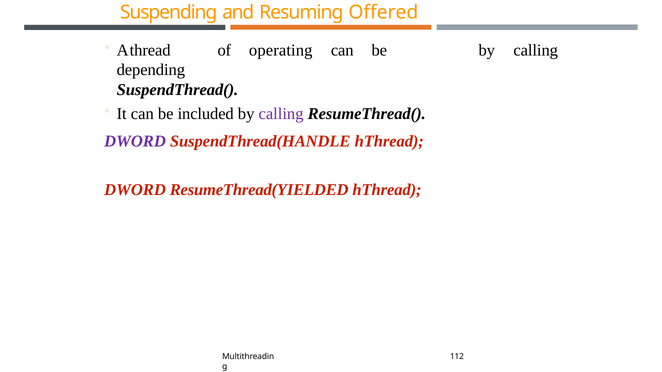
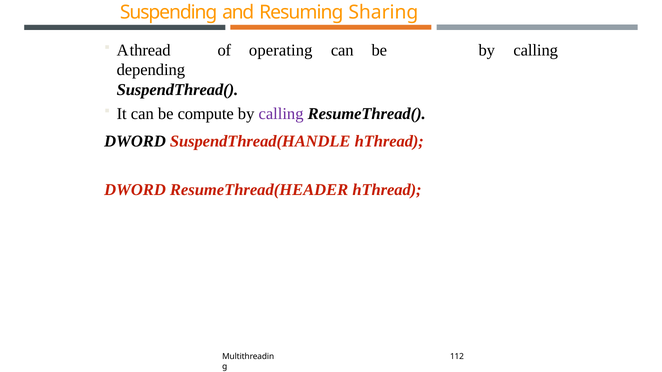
Offered: Offered -> Sharing
included: included -> compute
DWORD at (135, 142) colour: purple -> black
ResumeThread(YIELDED: ResumeThread(YIELDED -> ResumeThread(HEADER
